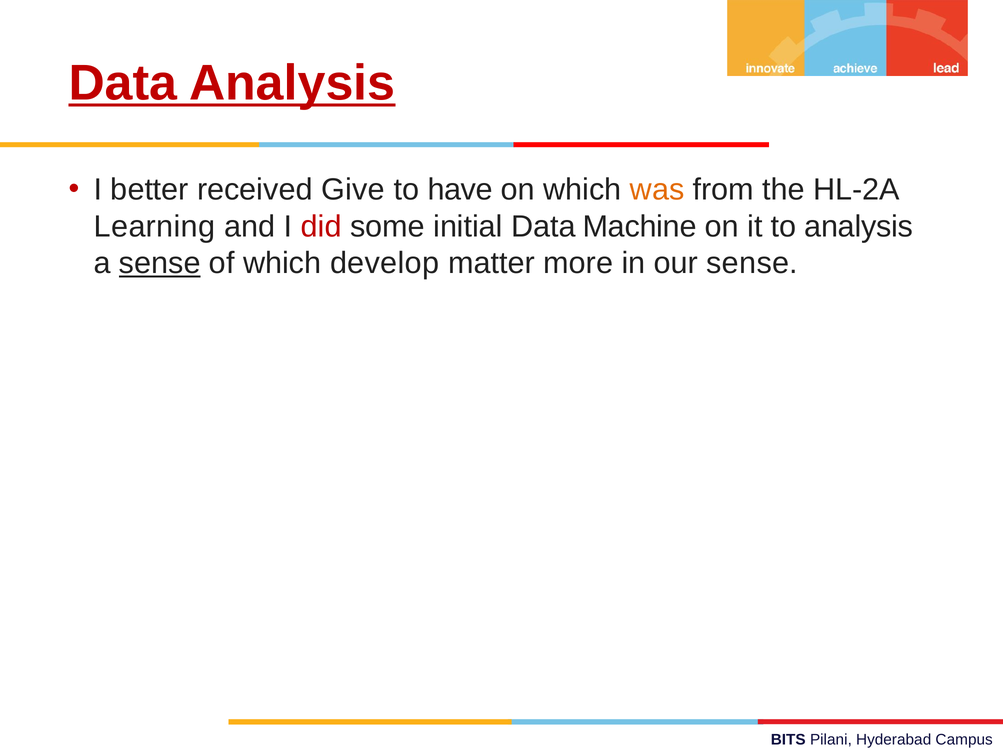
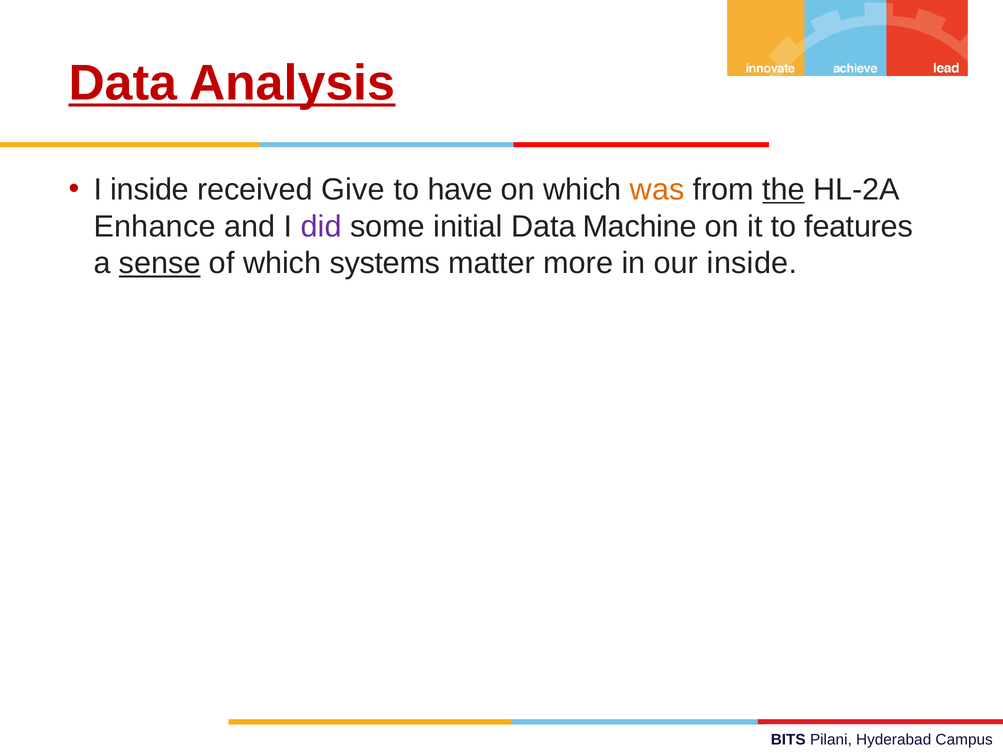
I better: better -> inside
the underline: none -> present
Learning: Learning -> Enhance
did colour: red -> purple
to analysis: analysis -> features
develop: develop -> systems
our sense: sense -> inside
